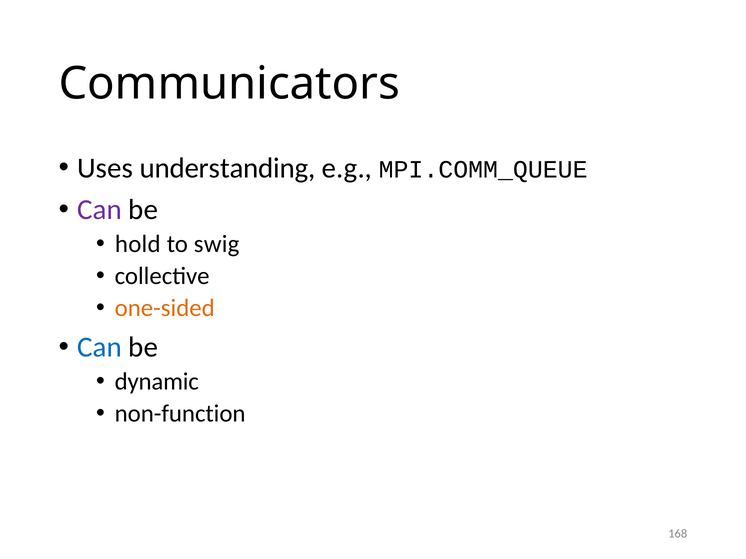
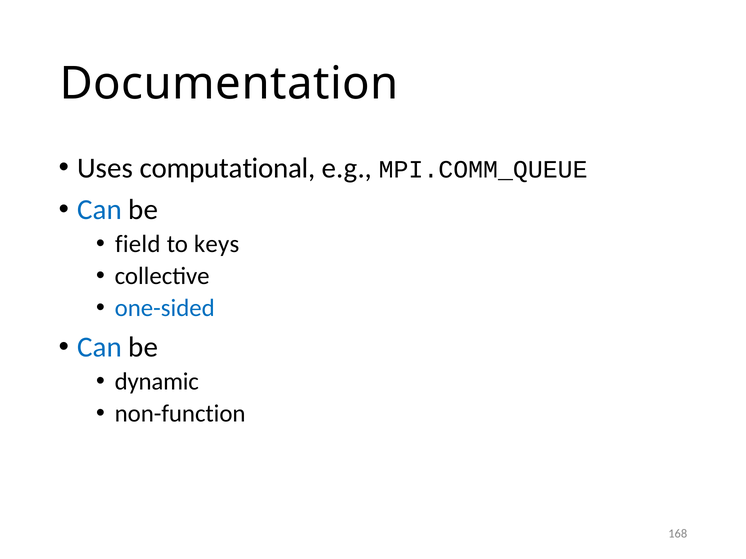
Communicators: Communicators -> Documentation
understanding: understanding -> computational
Can at (100, 210) colour: purple -> blue
hold: hold -> field
swig: swig -> keys
one-sided colour: orange -> blue
